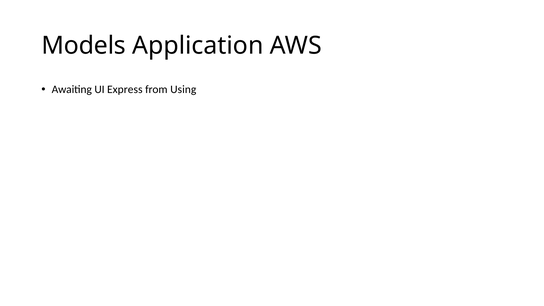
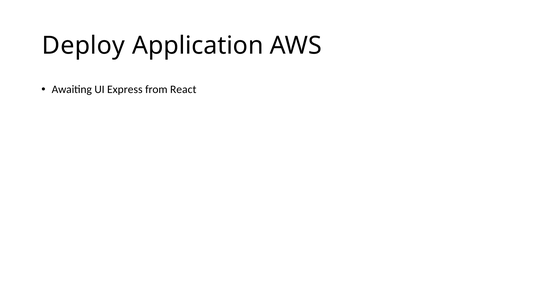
Models: Models -> Deploy
Using: Using -> React
